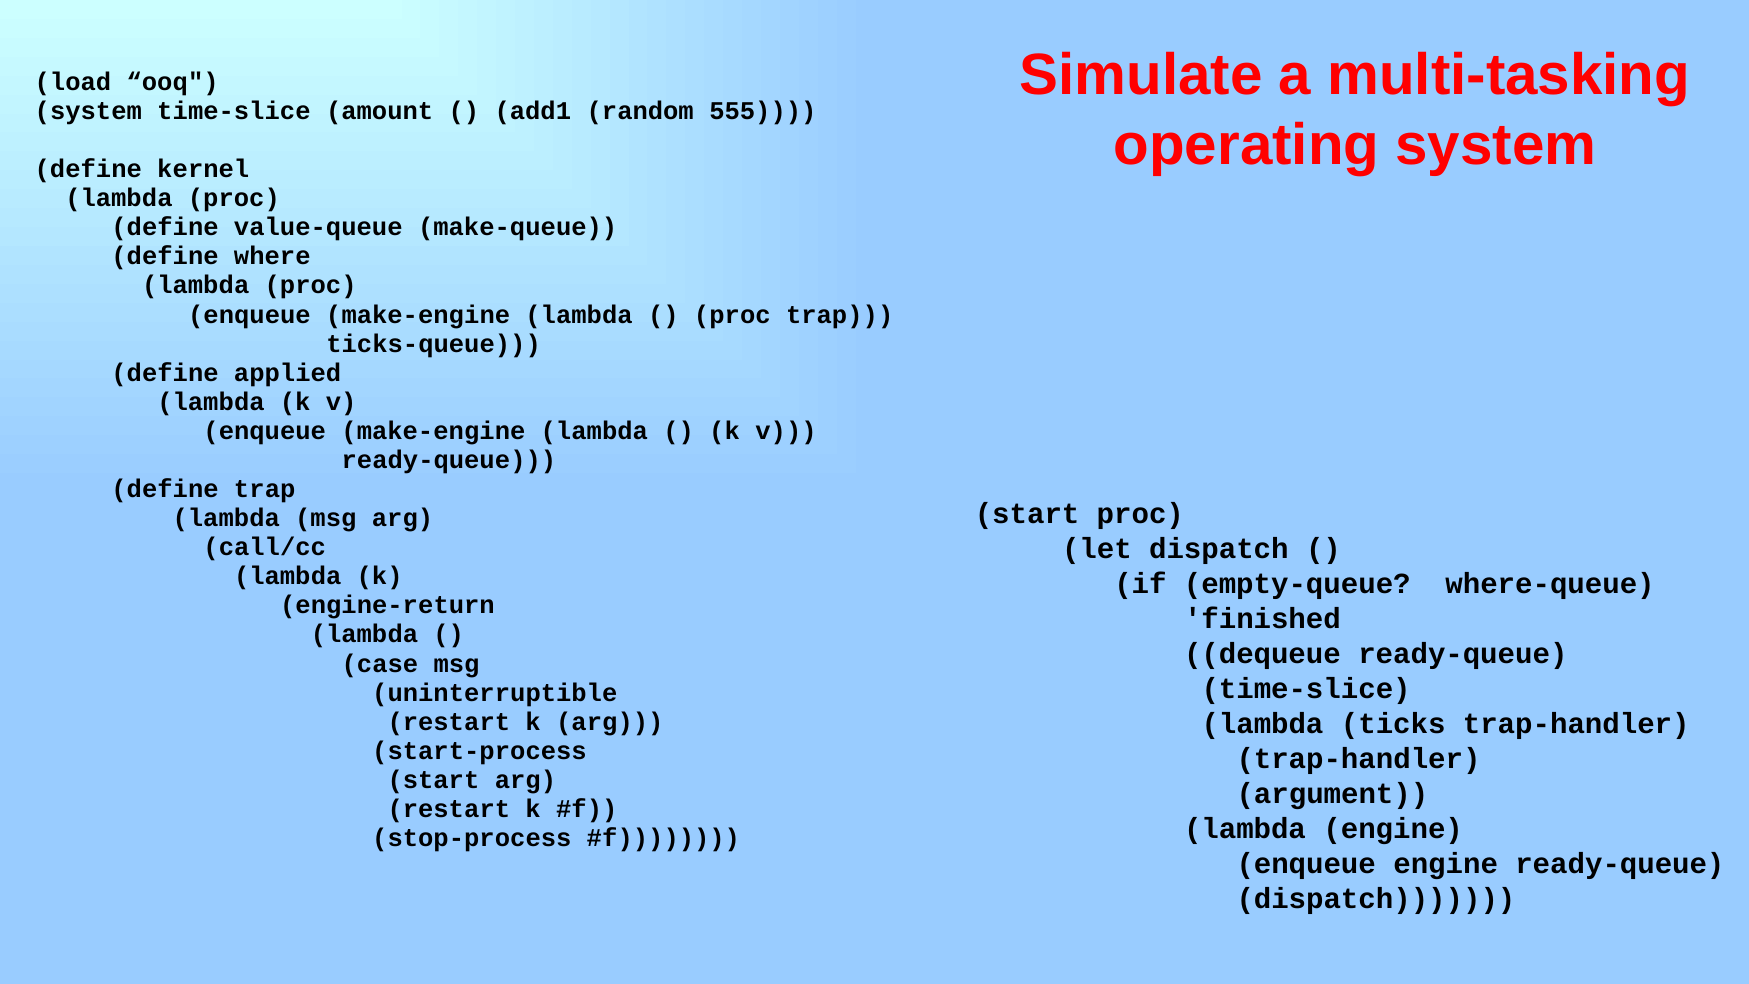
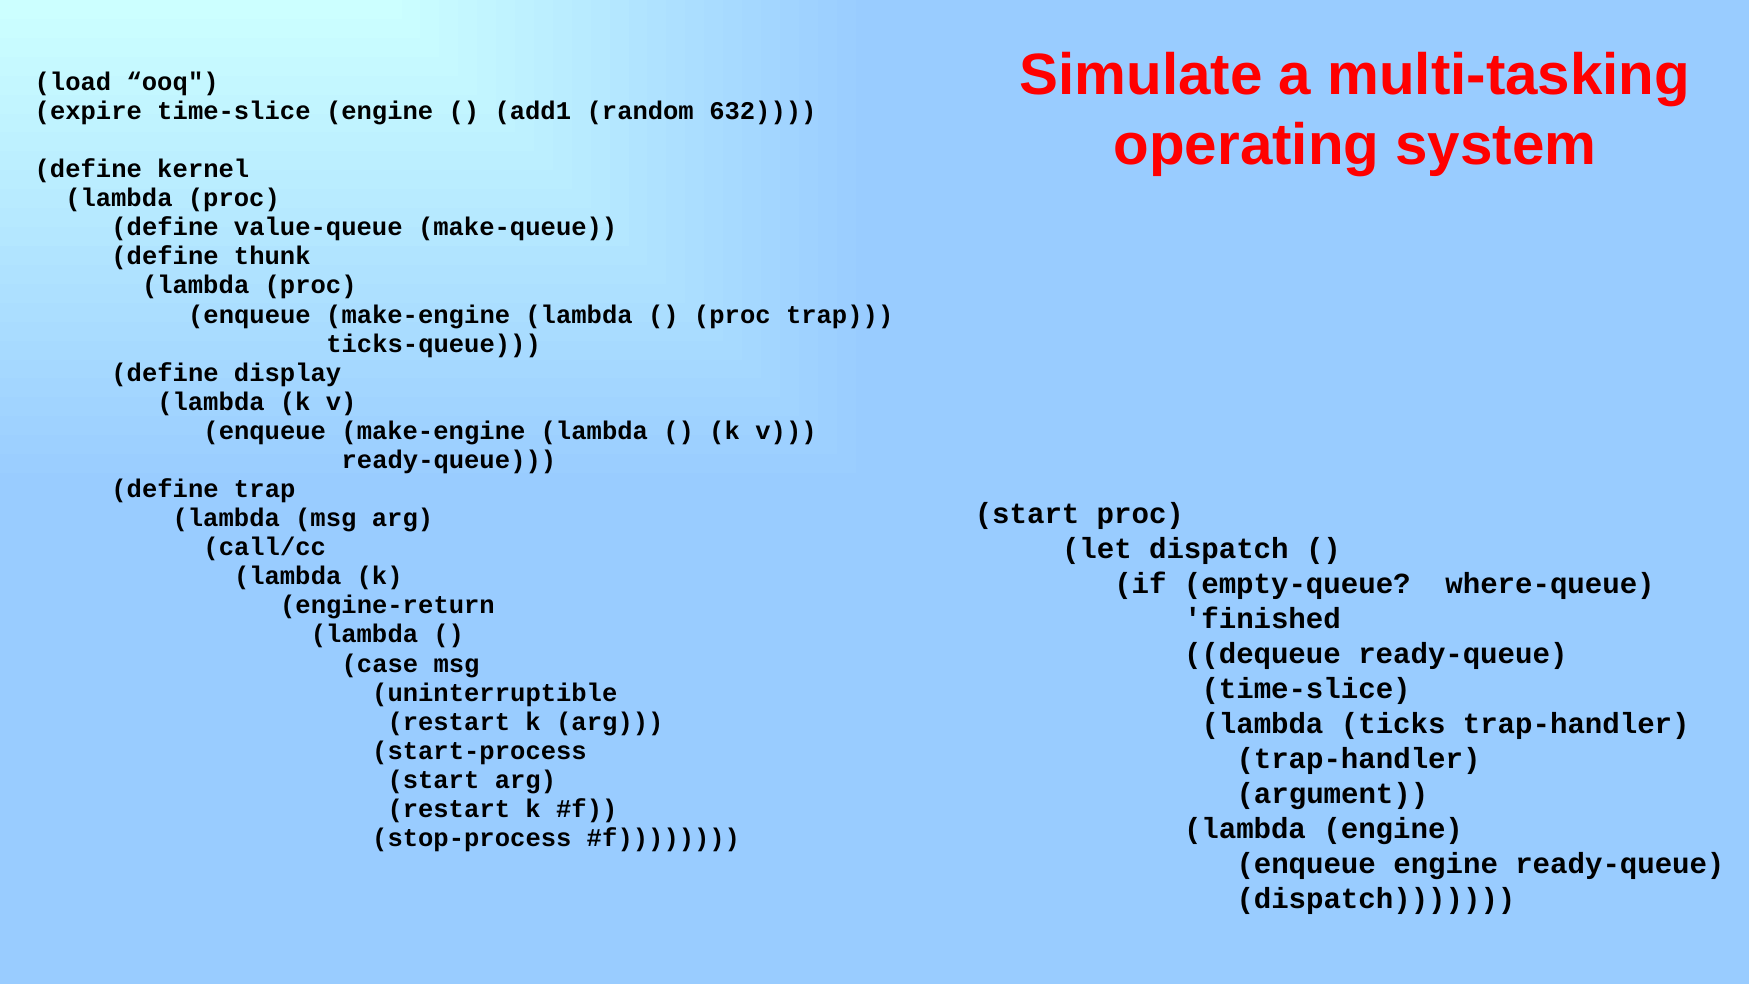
system at (88, 111): system -> expire
time-slice amount: amount -> engine
555: 555 -> 632
where: where -> thunk
applied: applied -> display
